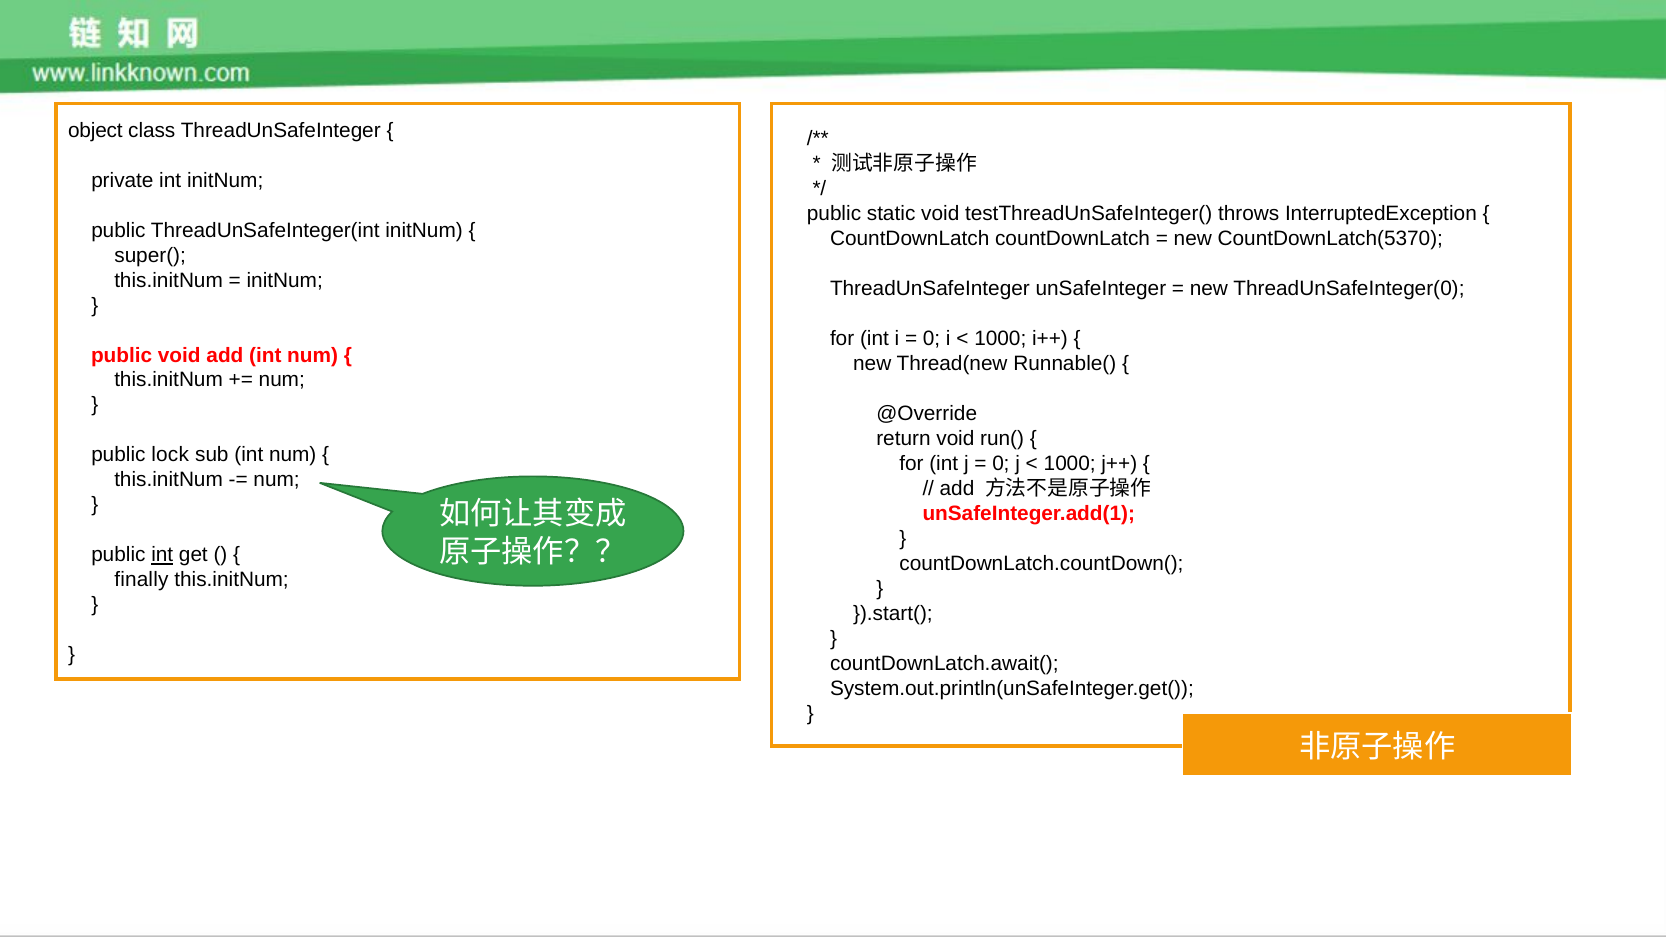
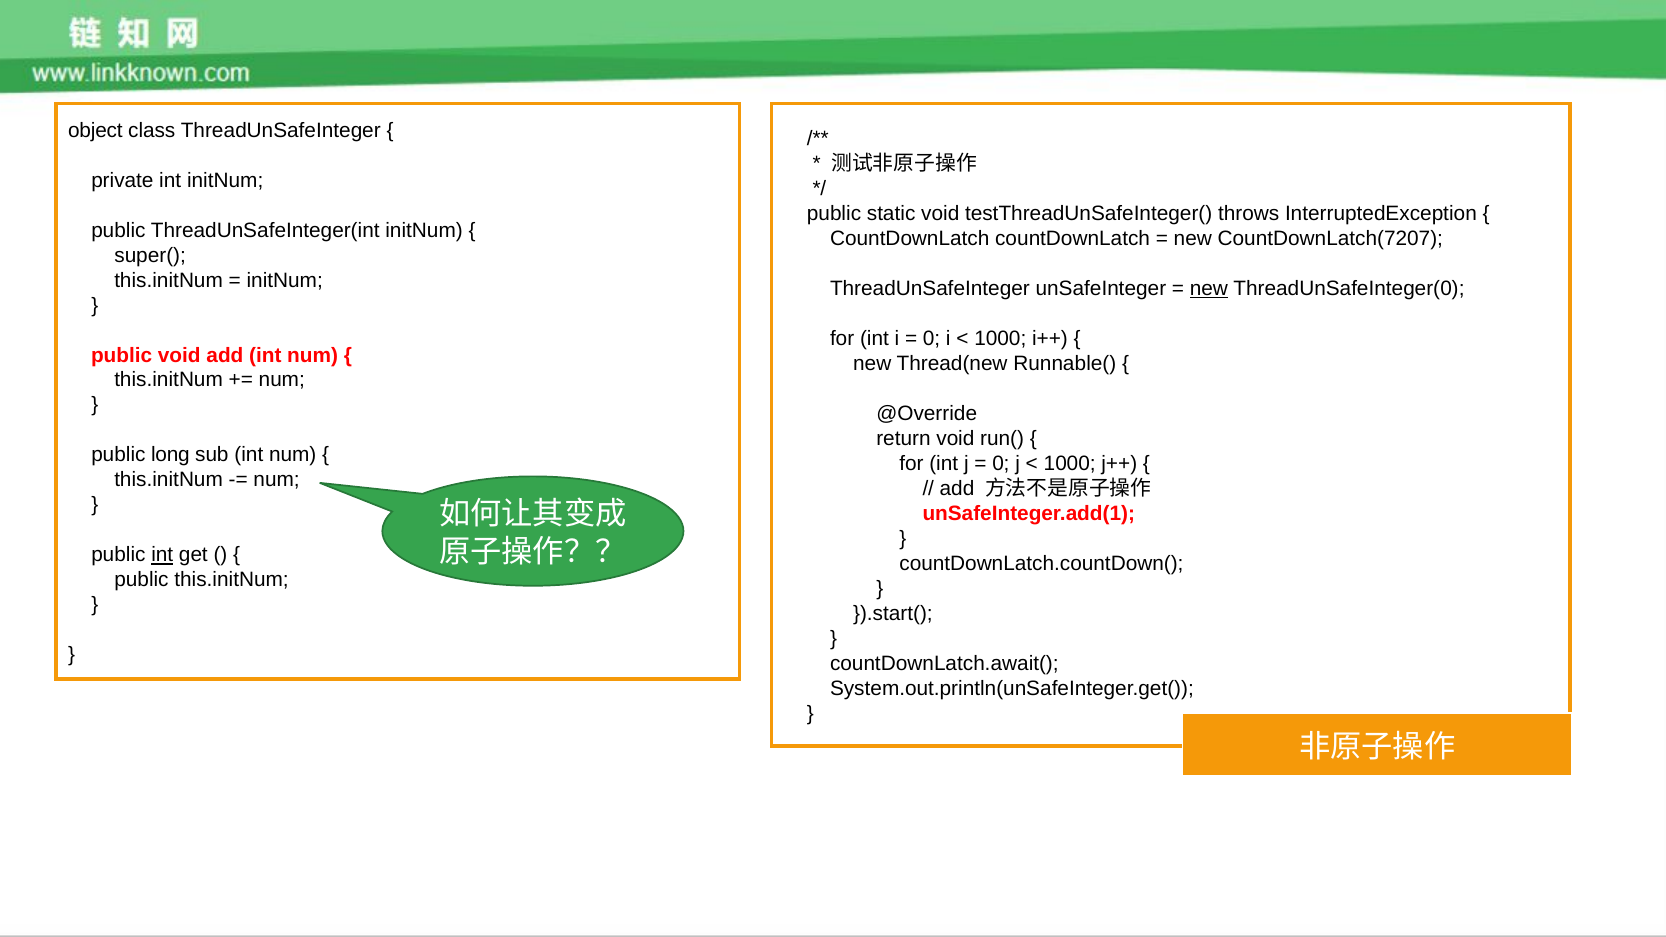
CountDownLatch(5370: CountDownLatch(5370 -> CountDownLatch(7207
new at (1209, 289) underline: none -> present
lock: lock -> long
finally at (141, 580): finally -> public
